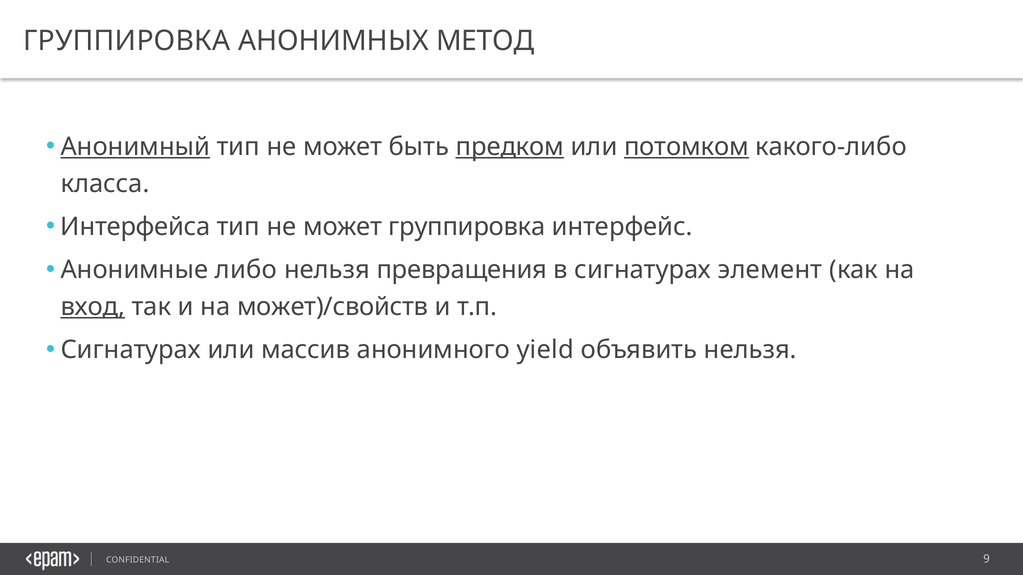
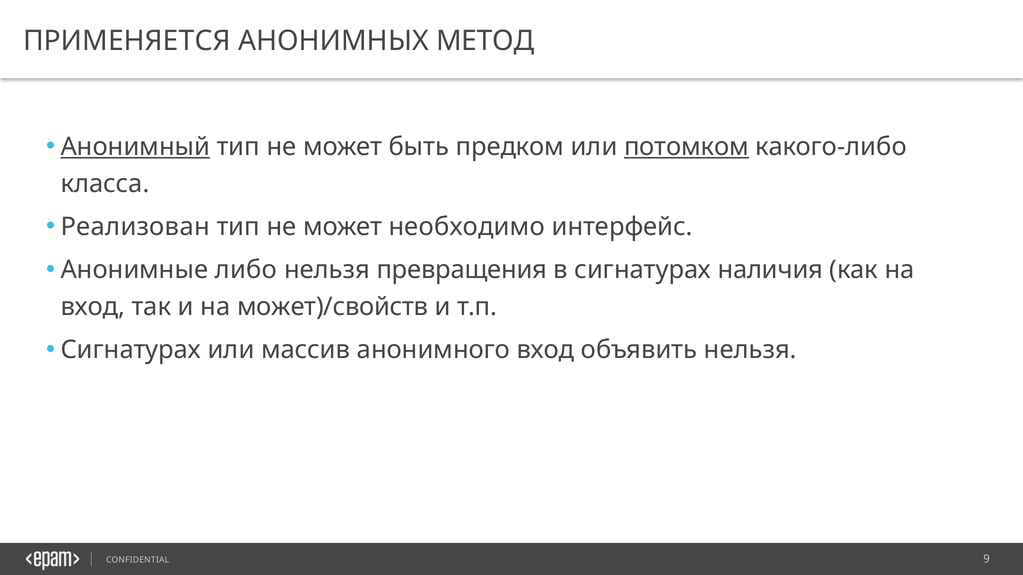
ГРУППИРОВКА at (127, 41): ГРУППИРОВКА -> ПРИМЕНЯЕТСЯ
предком underline: present -> none
Интерфейса: Интерфейса -> Реализован
может группировка: группировка -> необходимо
элемент: элемент -> наличия
вход at (93, 307) underline: present -> none
анонимного yield: yield -> вход
